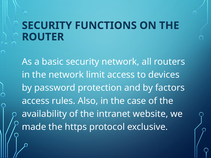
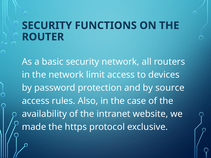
factors: factors -> source
